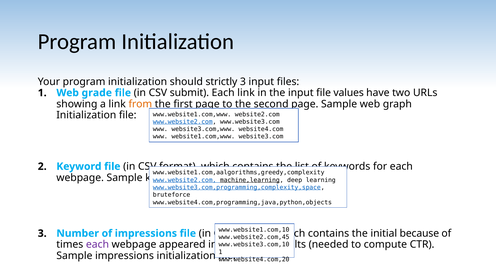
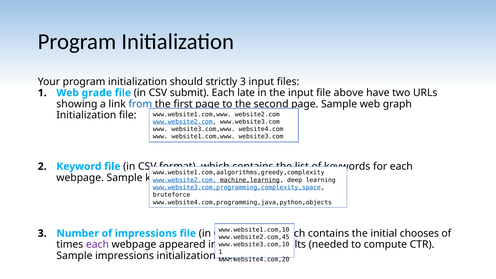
Each link: link -> late
values: values -> above
from colour: orange -> blue
because: because -> chooses
